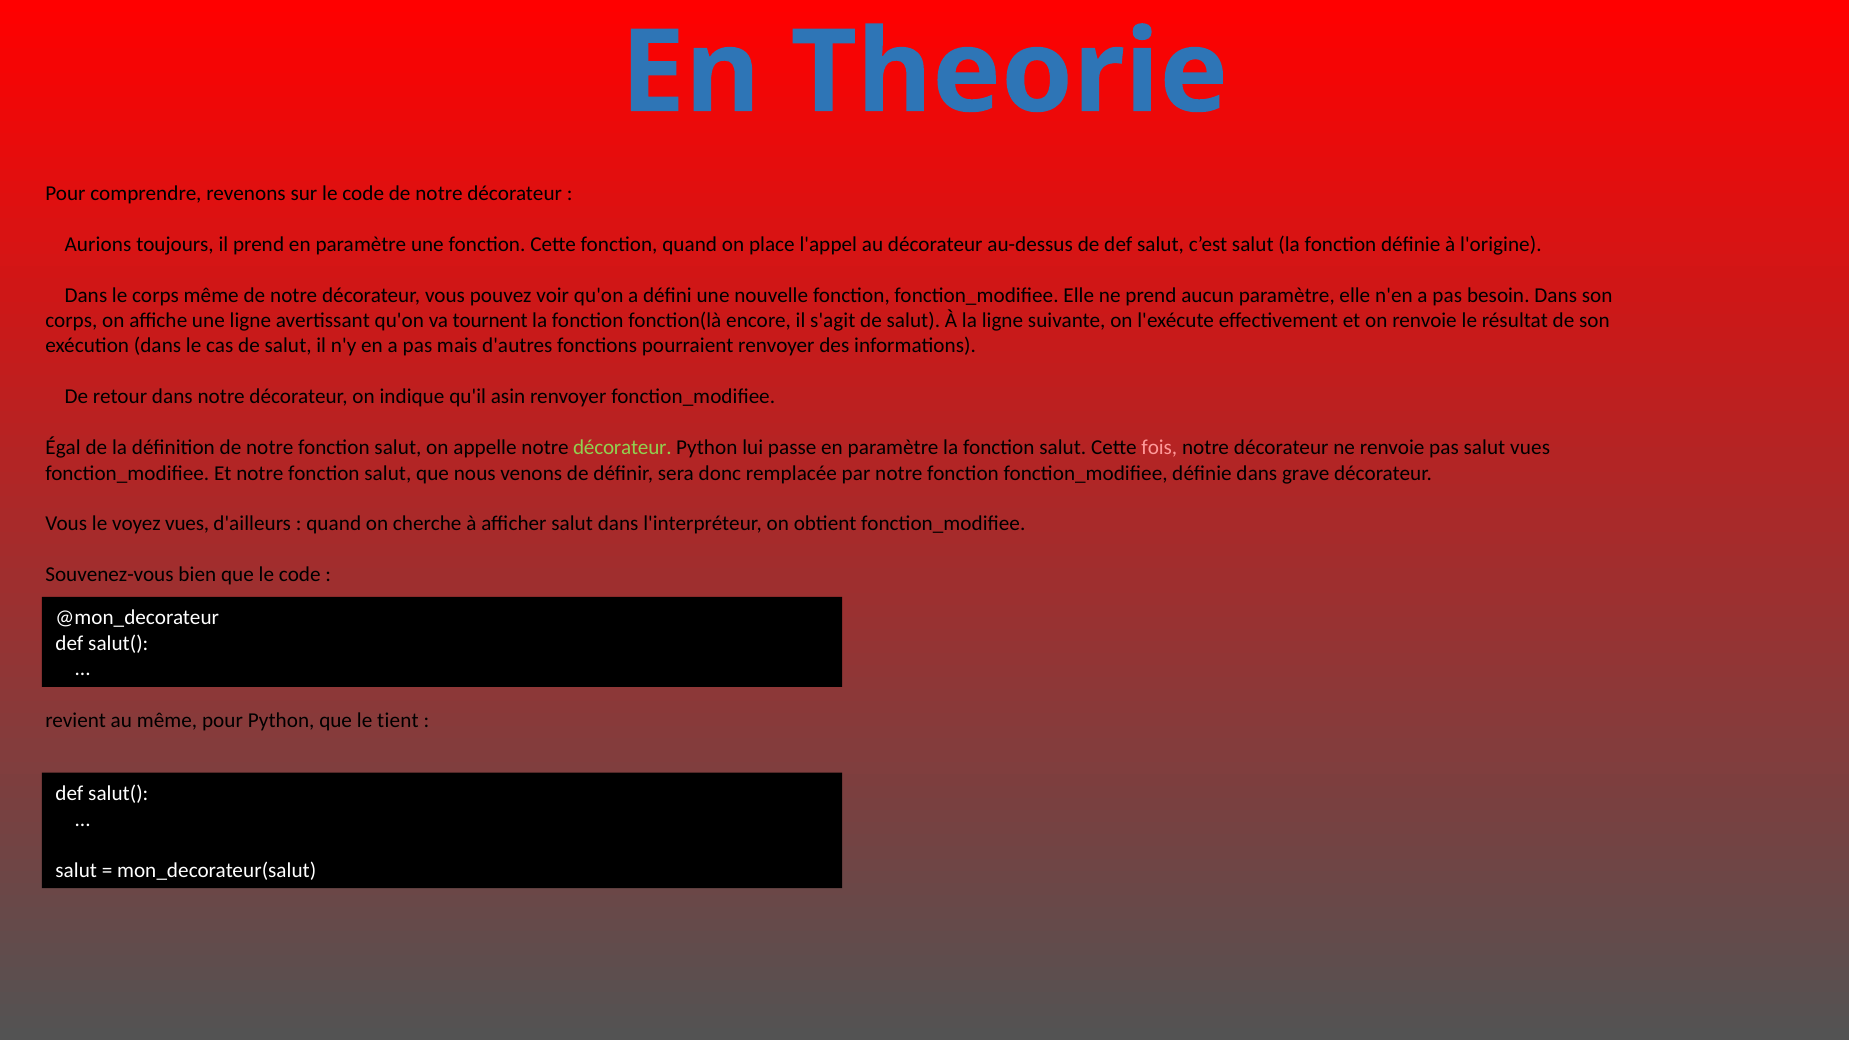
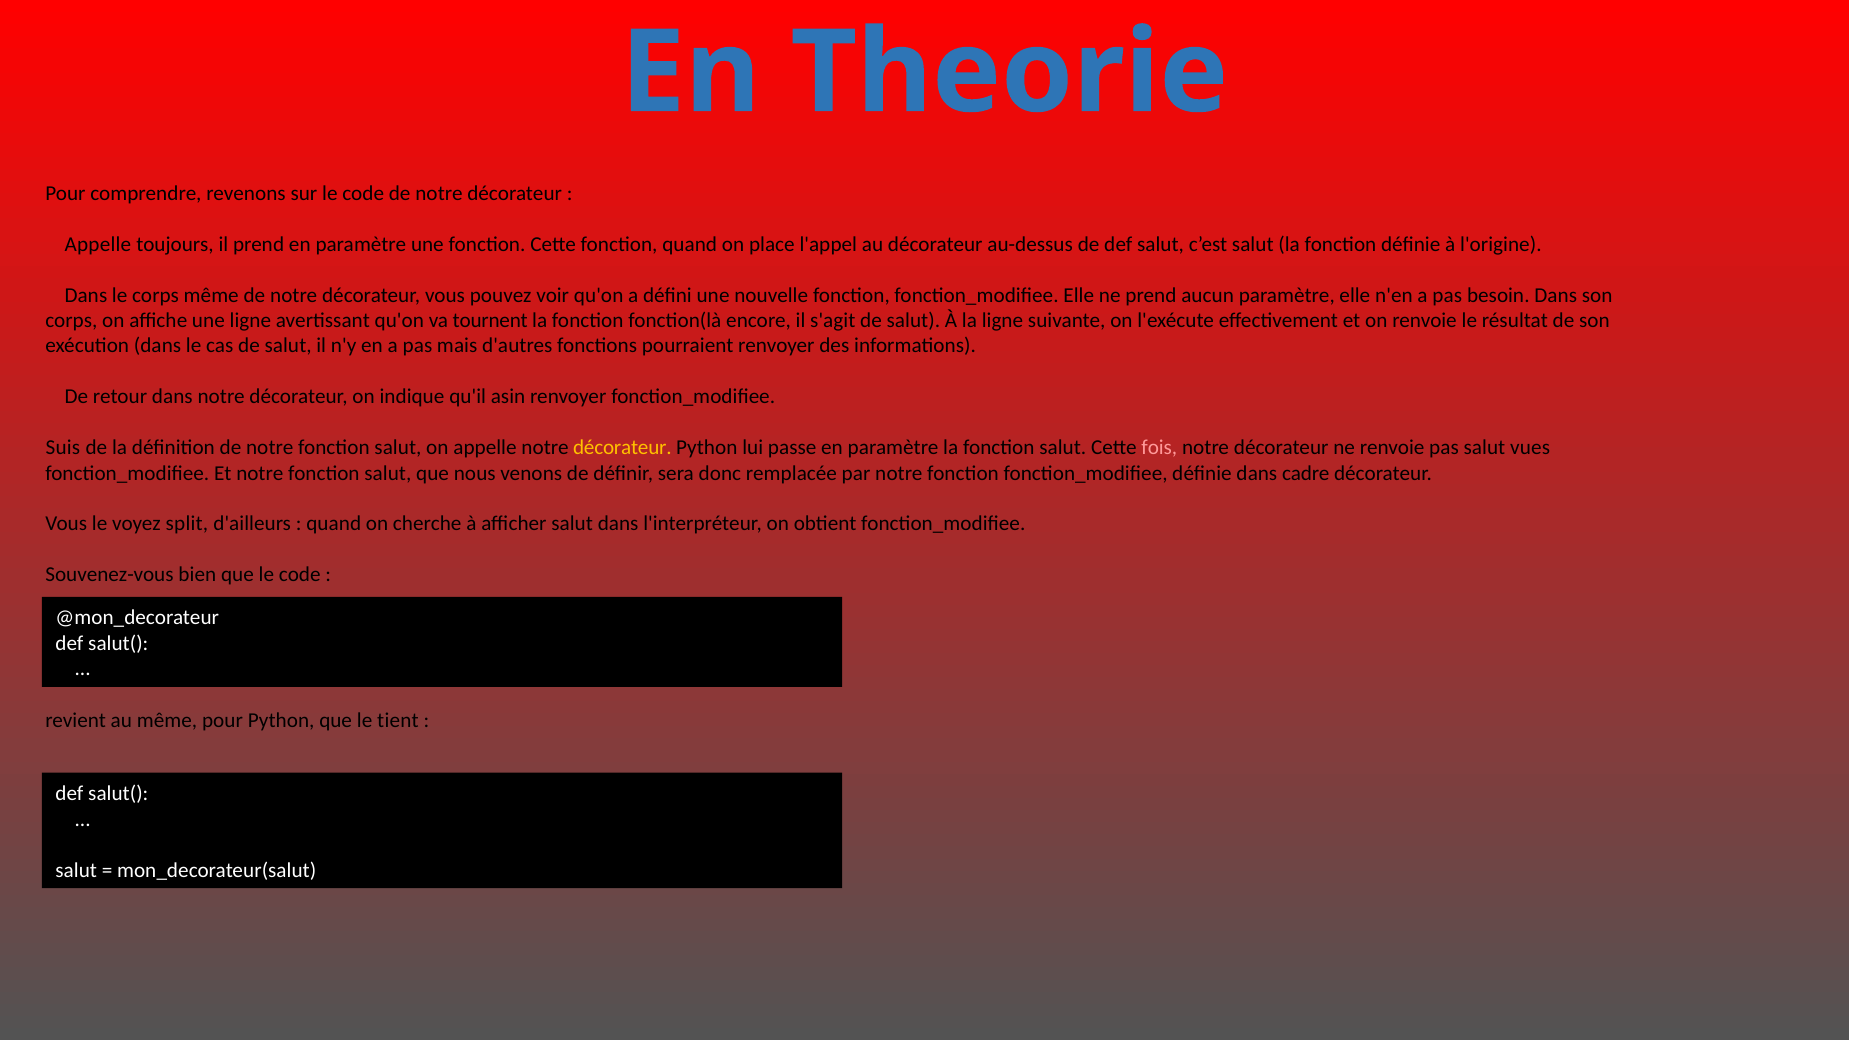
Aurions at (98, 244): Aurions -> Appelle
Égal: Égal -> Suis
décorateur at (622, 448) colour: light green -> yellow
grave: grave -> cadre
voyez vues: vues -> split
